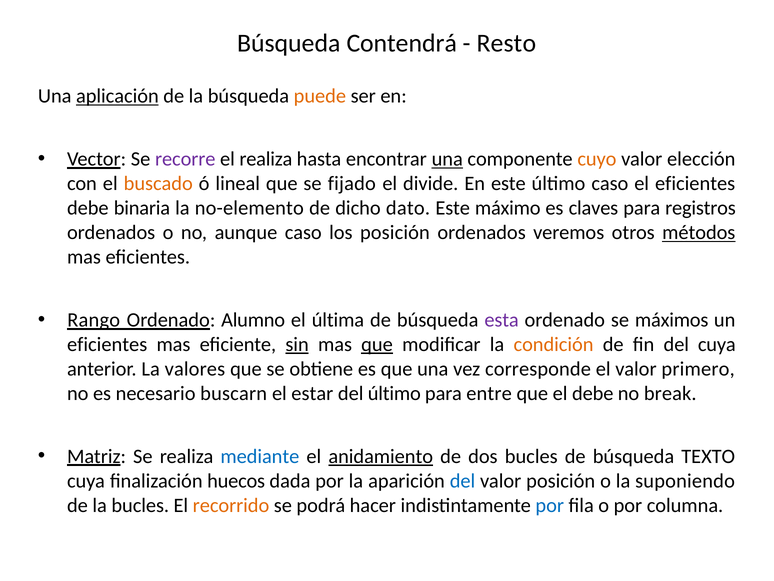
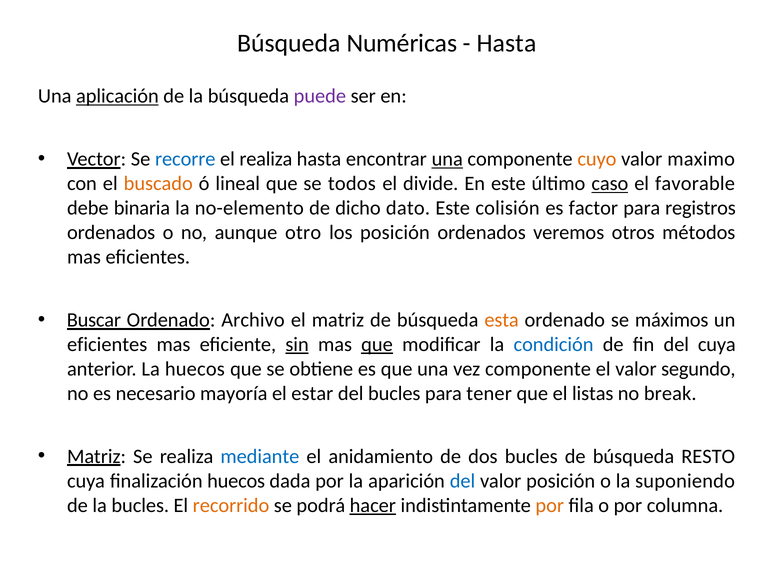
Contendrá: Contendrá -> Numéricas
Resto at (507, 43): Resto -> Hasta
puede colour: orange -> purple
recorre colour: purple -> blue
elección: elección -> maximo
fijado: fijado -> todos
caso at (610, 183) underline: none -> present
el eficientes: eficientes -> favorable
máximo: máximo -> colisión
claves: claves -> factor
aunque caso: caso -> otro
métodos underline: present -> none
Rango: Rango -> Buscar
Alumno: Alumno -> Archivo
el última: última -> matriz
esta colour: purple -> orange
condición colour: orange -> blue
La valores: valores -> huecos
vez corresponde: corresponde -> componente
primero: primero -> segundo
buscarn: buscarn -> mayoría
del último: último -> bucles
entre: entre -> tener
el debe: debe -> listas
anidamiento underline: present -> none
TEXTO: TEXTO -> RESTO
hacer underline: none -> present
por at (550, 505) colour: blue -> orange
